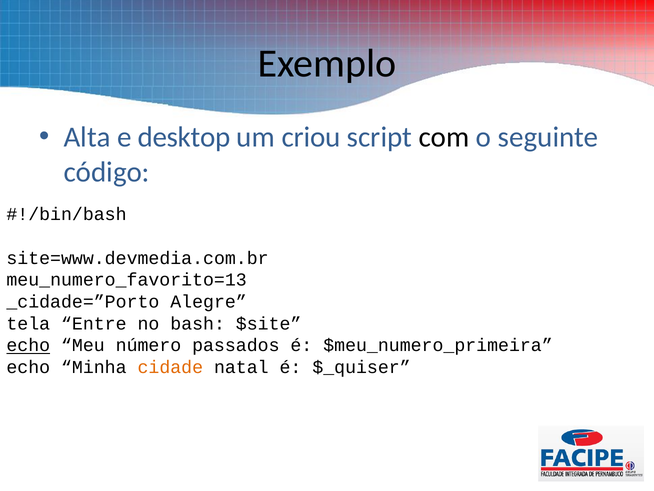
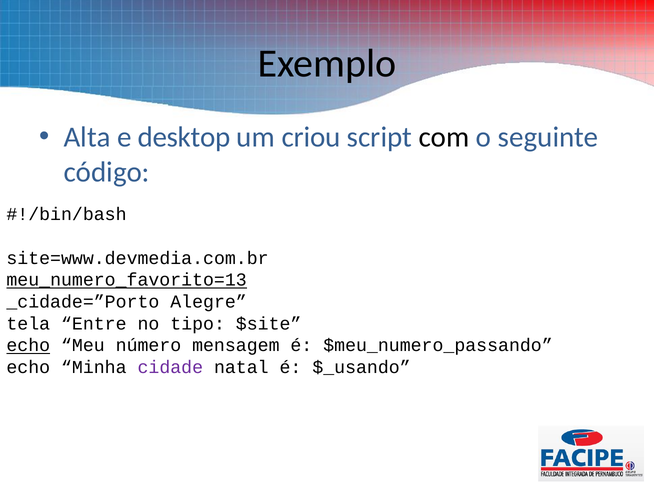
meu_numero_favorito=13 underline: none -> present
bash: bash -> tipo
passados: passados -> mensagem
$meu_numero_primeira: $meu_numero_primeira -> $meu_numero_passando
cidade colour: orange -> purple
$_quiser: $_quiser -> $_usando
